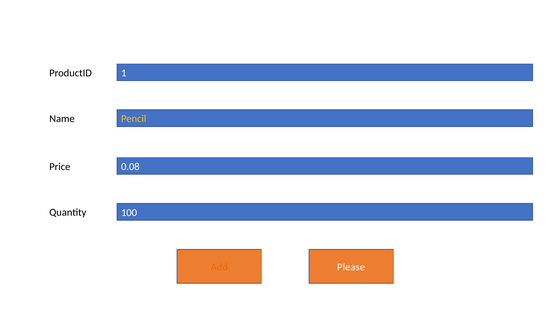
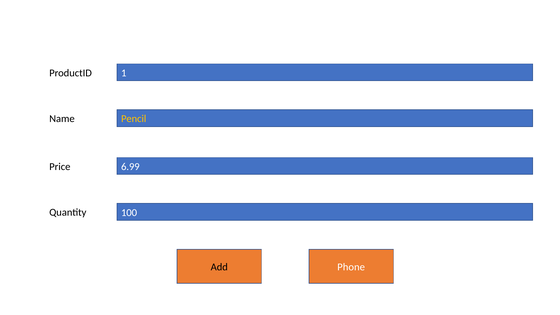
0.08: 0.08 -> 6.99
Add colour: orange -> black
Please: Please -> Phone
